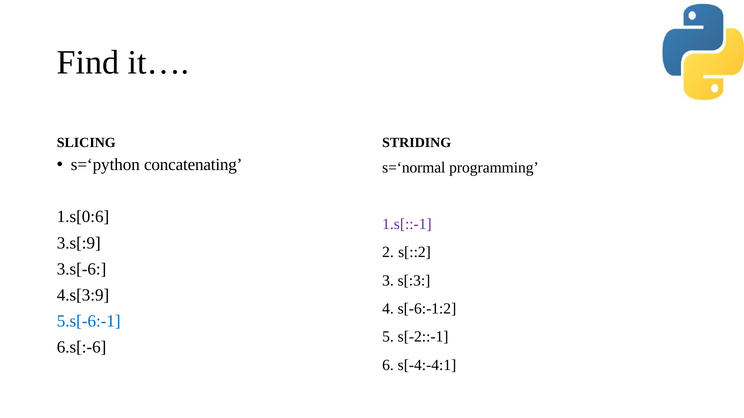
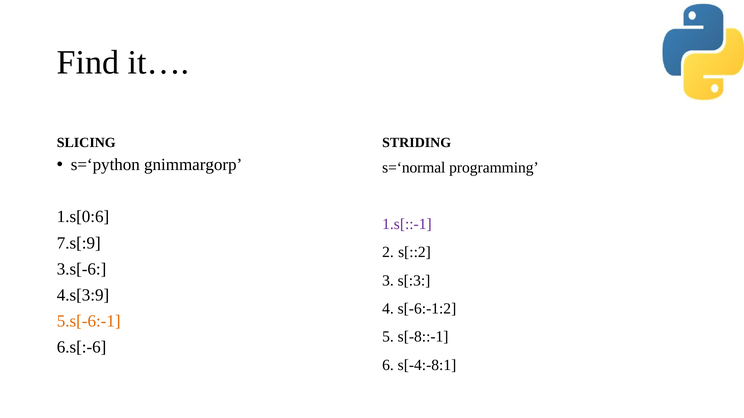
concatenating: concatenating -> gnimmargorp
3.s[:9: 3.s[:9 -> 7.s[:9
5.s[-6:-1 colour: blue -> orange
s[-2::-1: s[-2::-1 -> s[-8::-1
s[-4:-4:1: s[-4:-4:1 -> s[-4:-8:1
